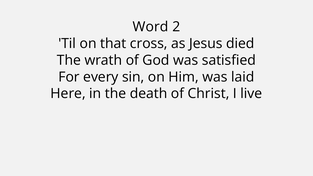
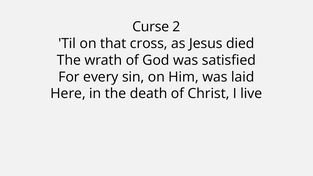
Word: Word -> Curse
